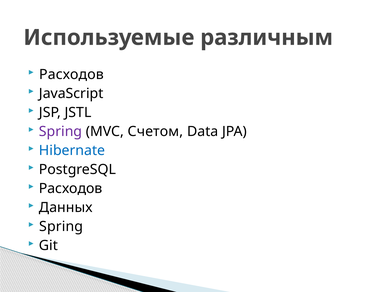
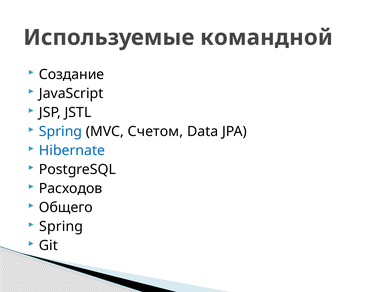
различным: различным -> командной
Расходов at (71, 75): Расходов -> Создание
Spring at (61, 132) colour: purple -> blue
Данных: Данных -> Общего
